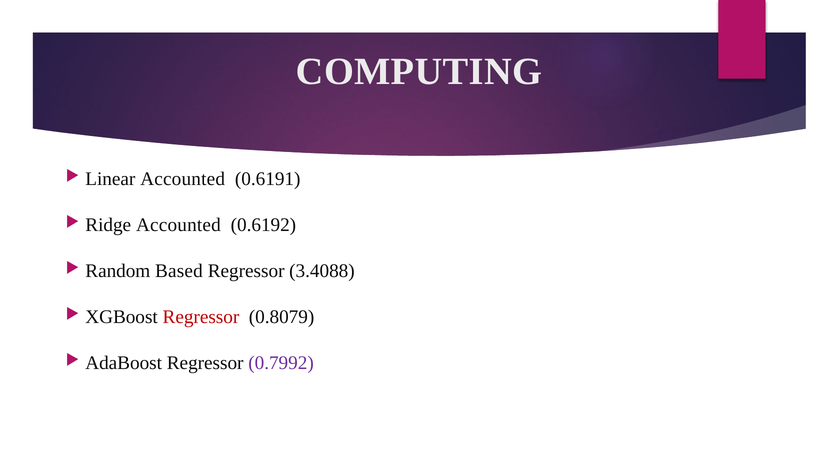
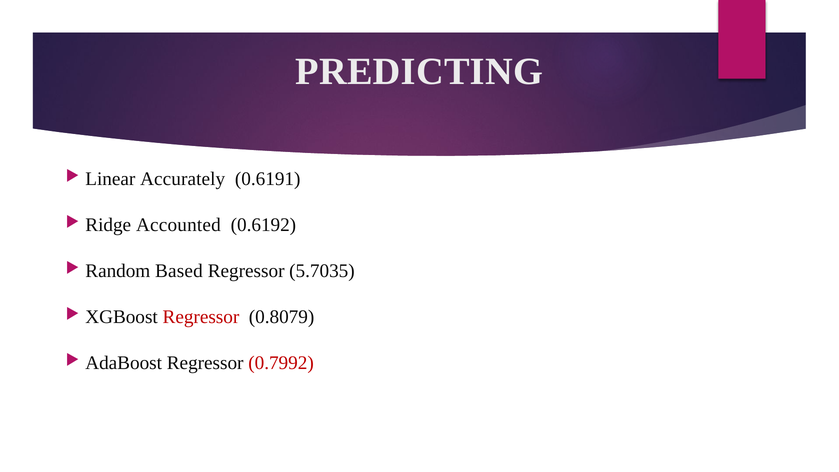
COMPUTING: COMPUTING -> PREDICTING
Linear Accounted: Accounted -> Accurately
3.4088: 3.4088 -> 5.7035
0.7992 colour: purple -> red
